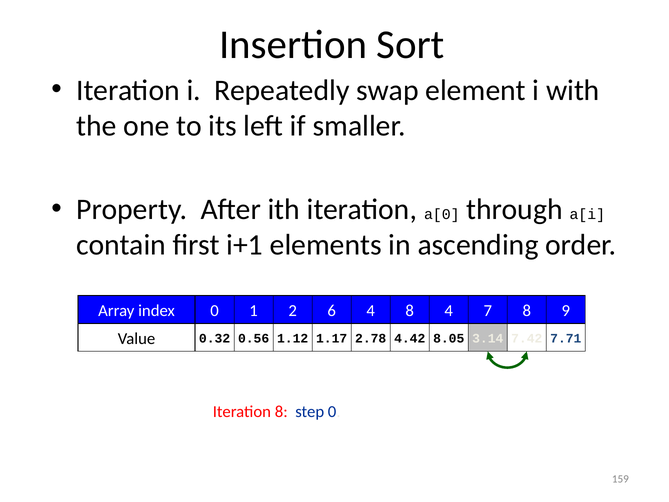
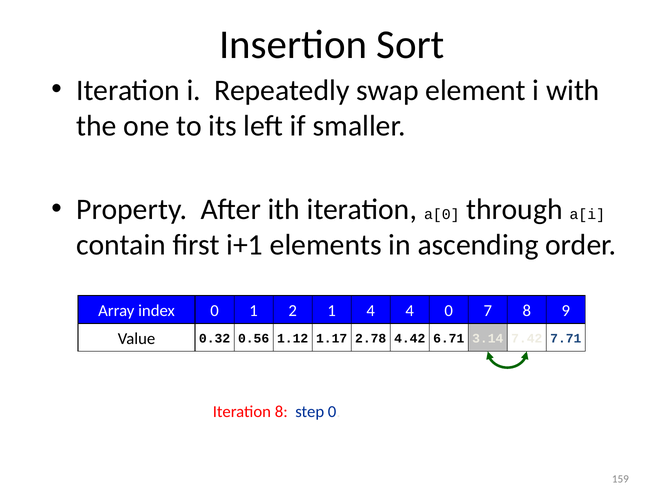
2 6: 6 -> 1
4 8: 8 -> 4
index 4: 4 -> 0
8.05: 8.05 -> 6.71
